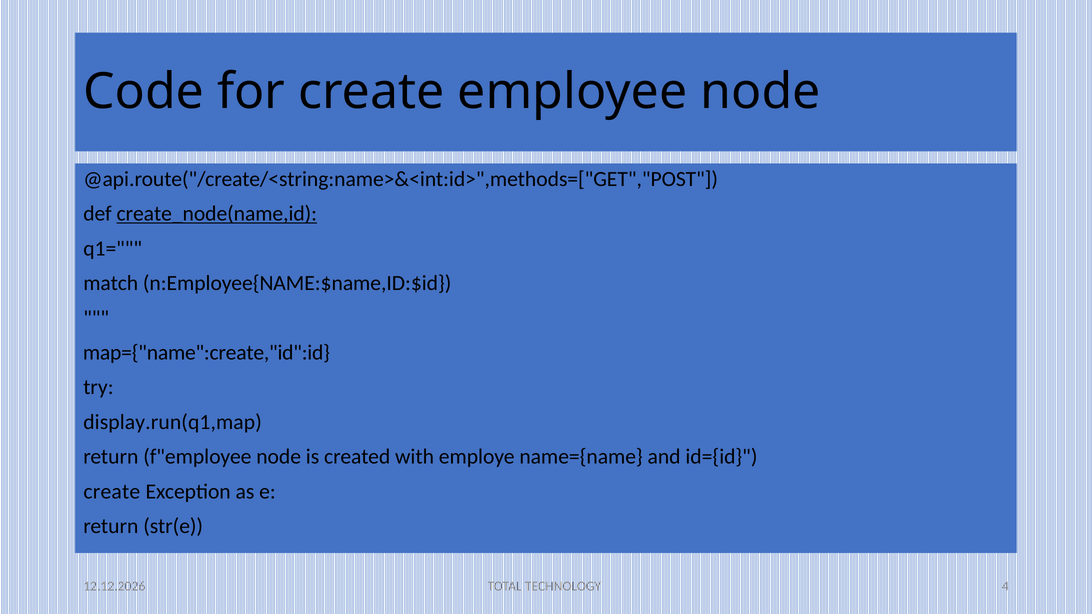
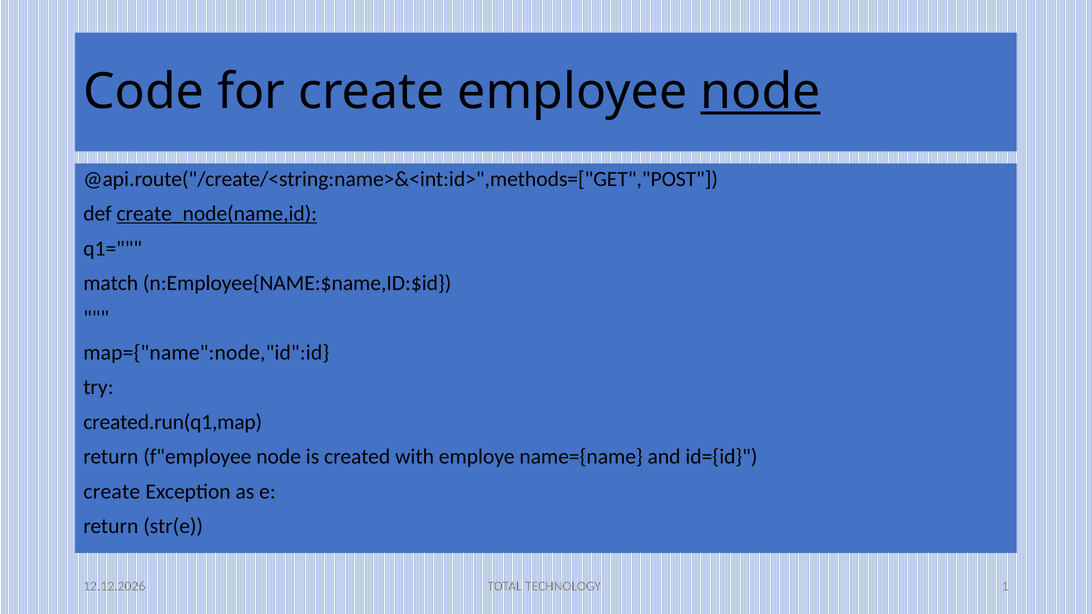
node at (761, 92) underline: none -> present
map={"name":create,"id":id: map={"name":create,"id":id -> map={"name":node,"id":id
display.run(q1,map: display.run(q1,map -> created.run(q1,map
4: 4 -> 1
